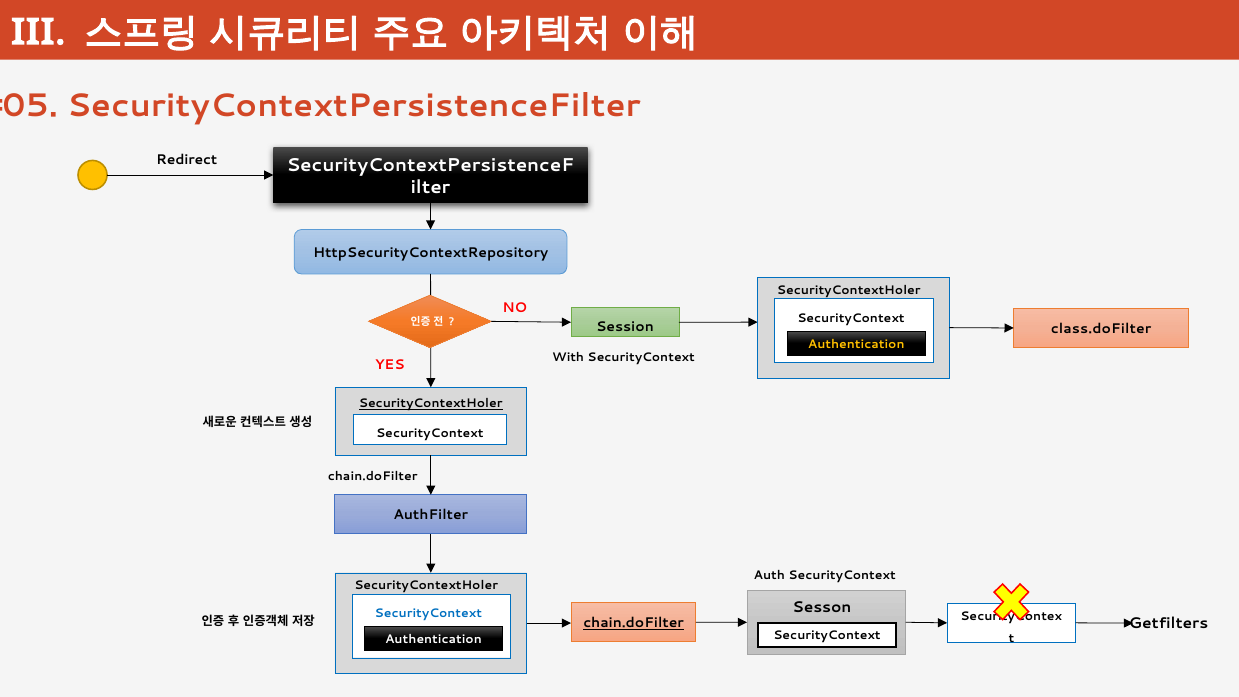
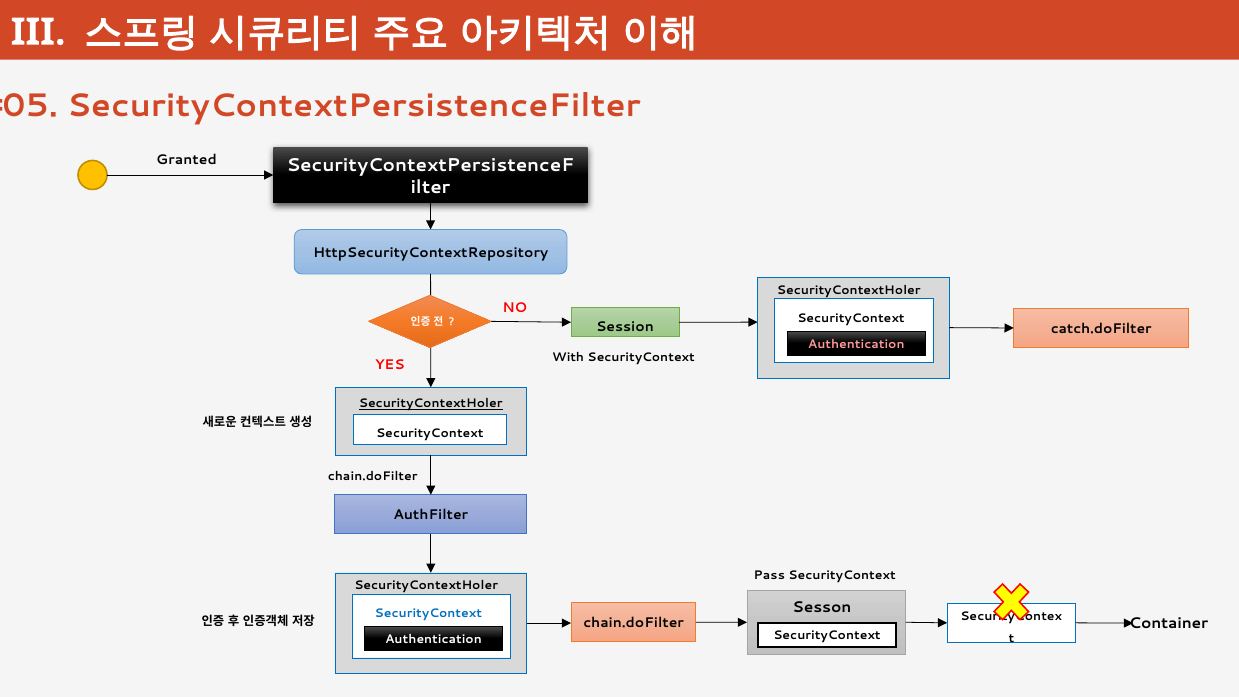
Redirect: Redirect -> Granted
class.doFilter: class.doFilter -> catch.doFilter
Authentication at (856, 344) colour: yellow -> pink
Auth: Auth -> Pass
Getfilters: Getfilters -> Container
chain.doFilter at (634, 623) underline: present -> none
